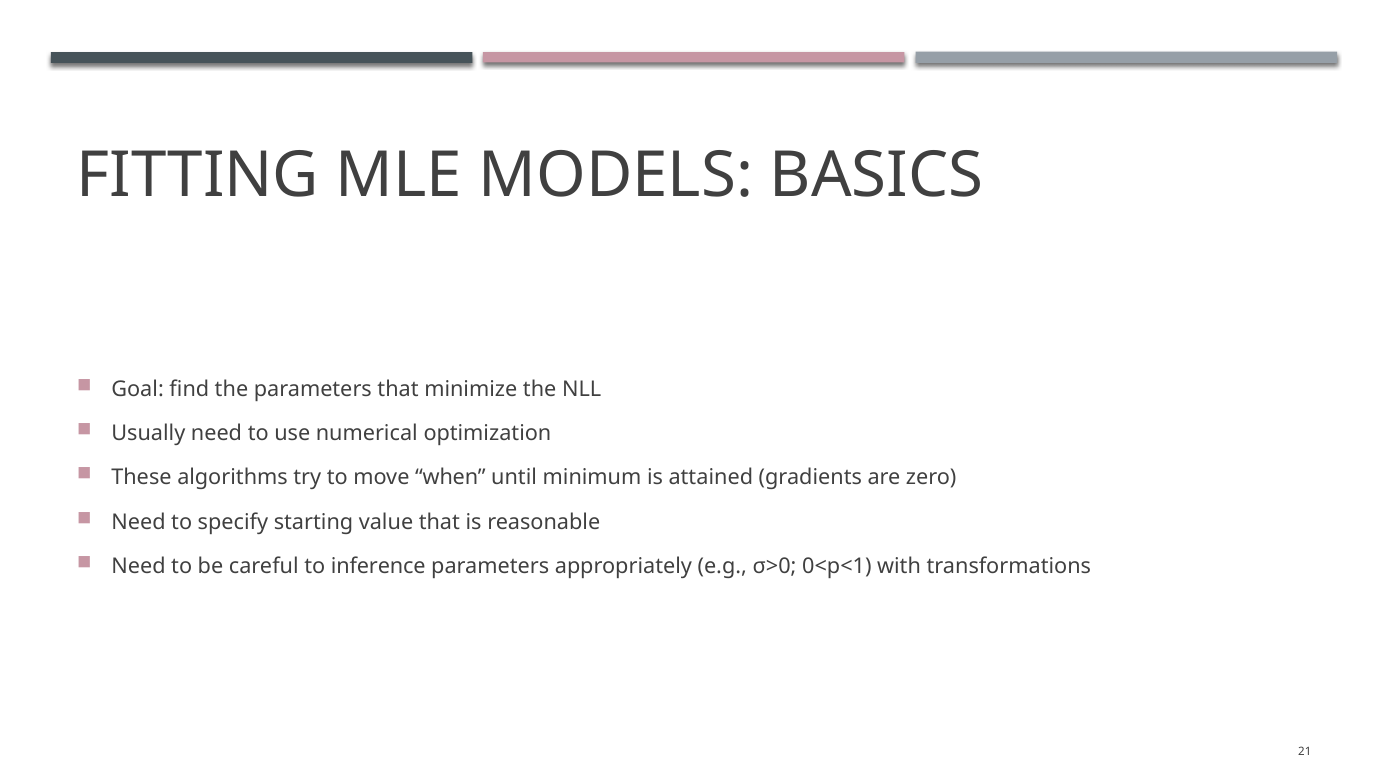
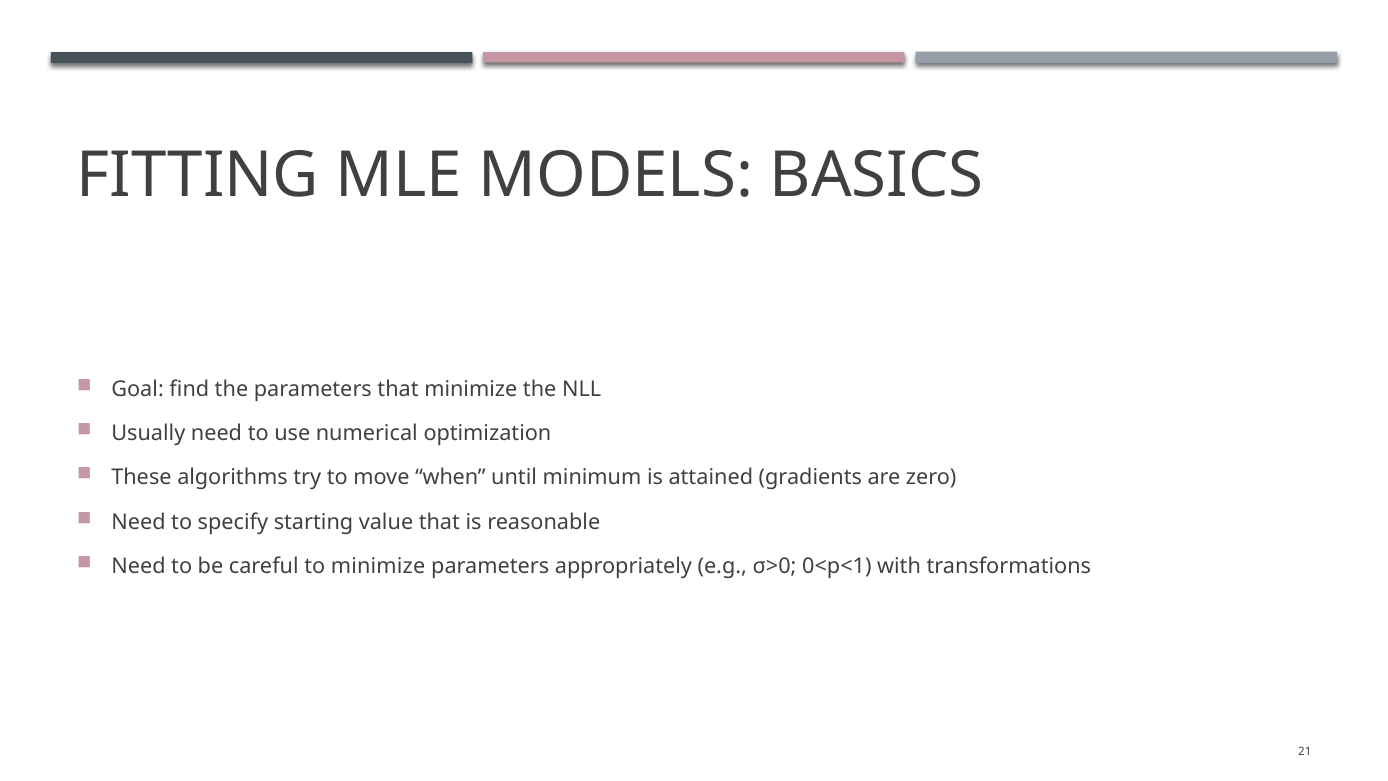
to inference: inference -> minimize
